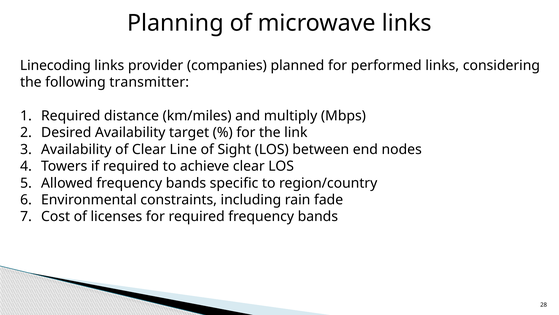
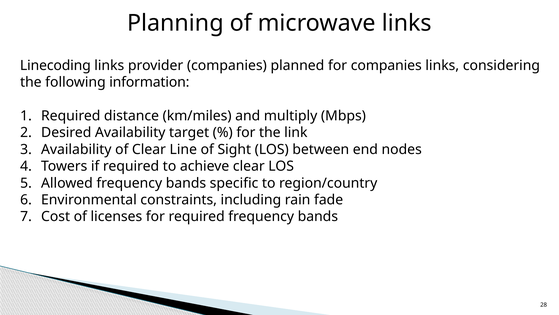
for performed: performed -> companies
transmitter: transmitter -> information
